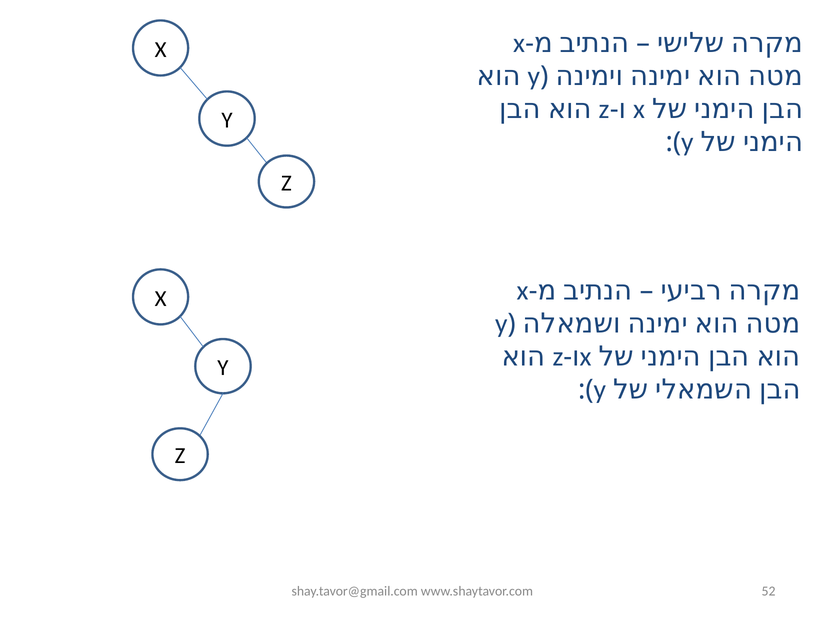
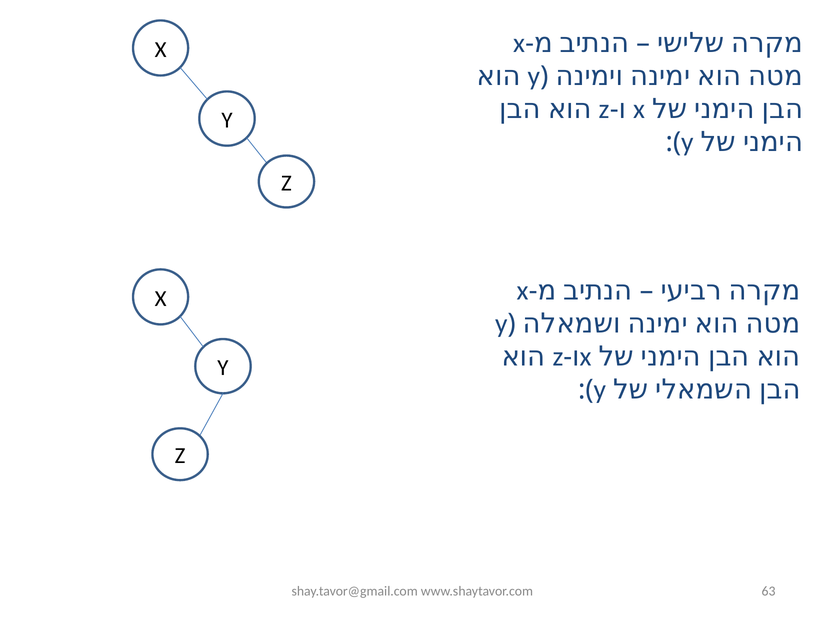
52: 52 -> 63
